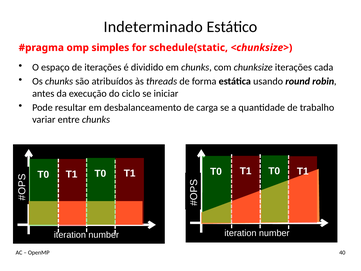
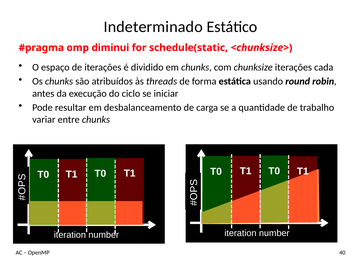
simples: simples -> diminui
